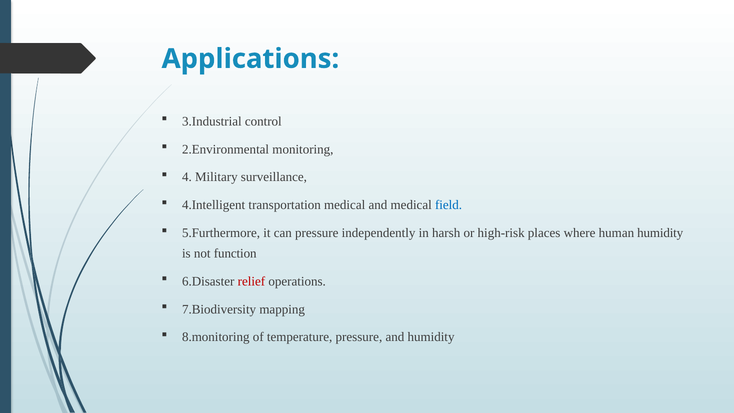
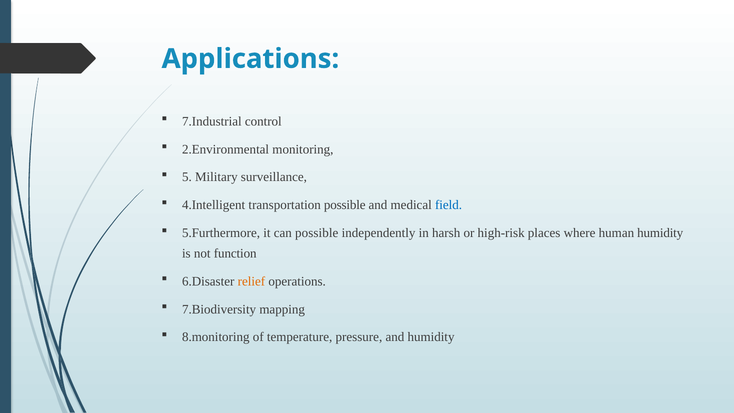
3.Industrial: 3.Industrial -> 7.Industrial
4: 4 -> 5
transportation medical: medical -> possible
can pressure: pressure -> possible
relief colour: red -> orange
